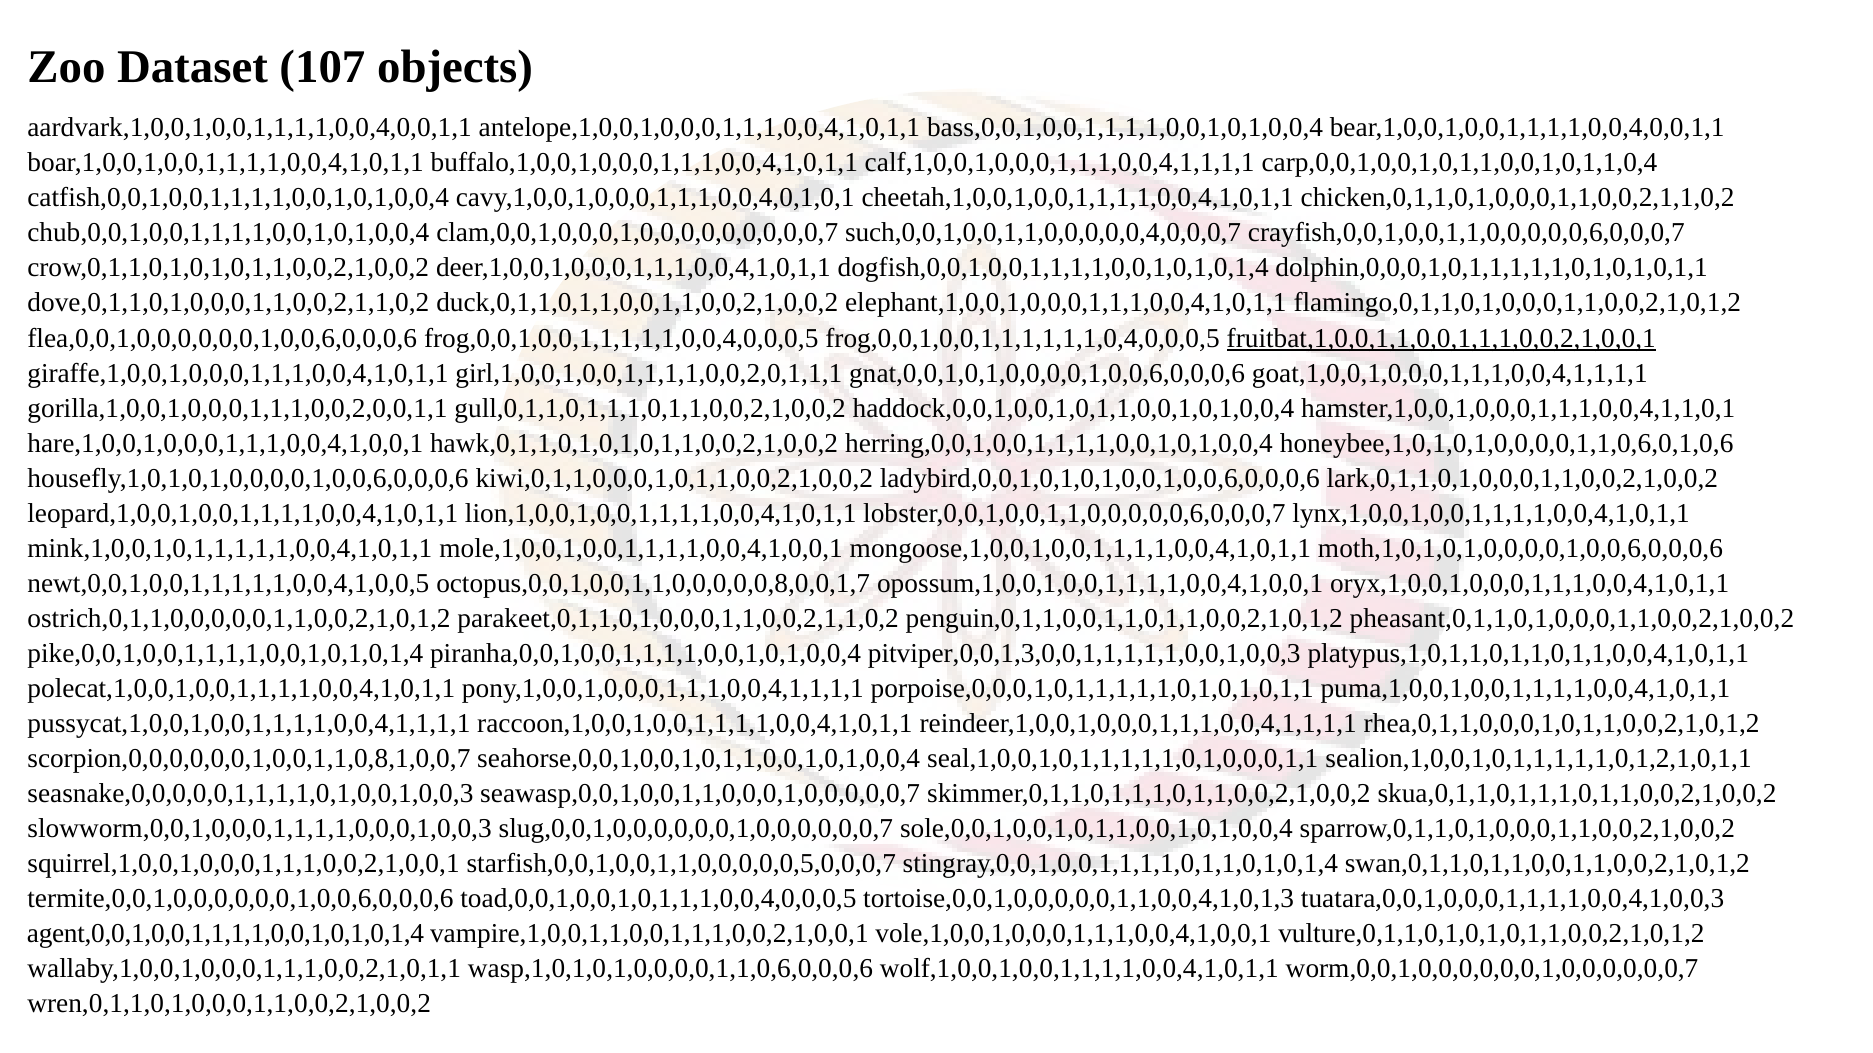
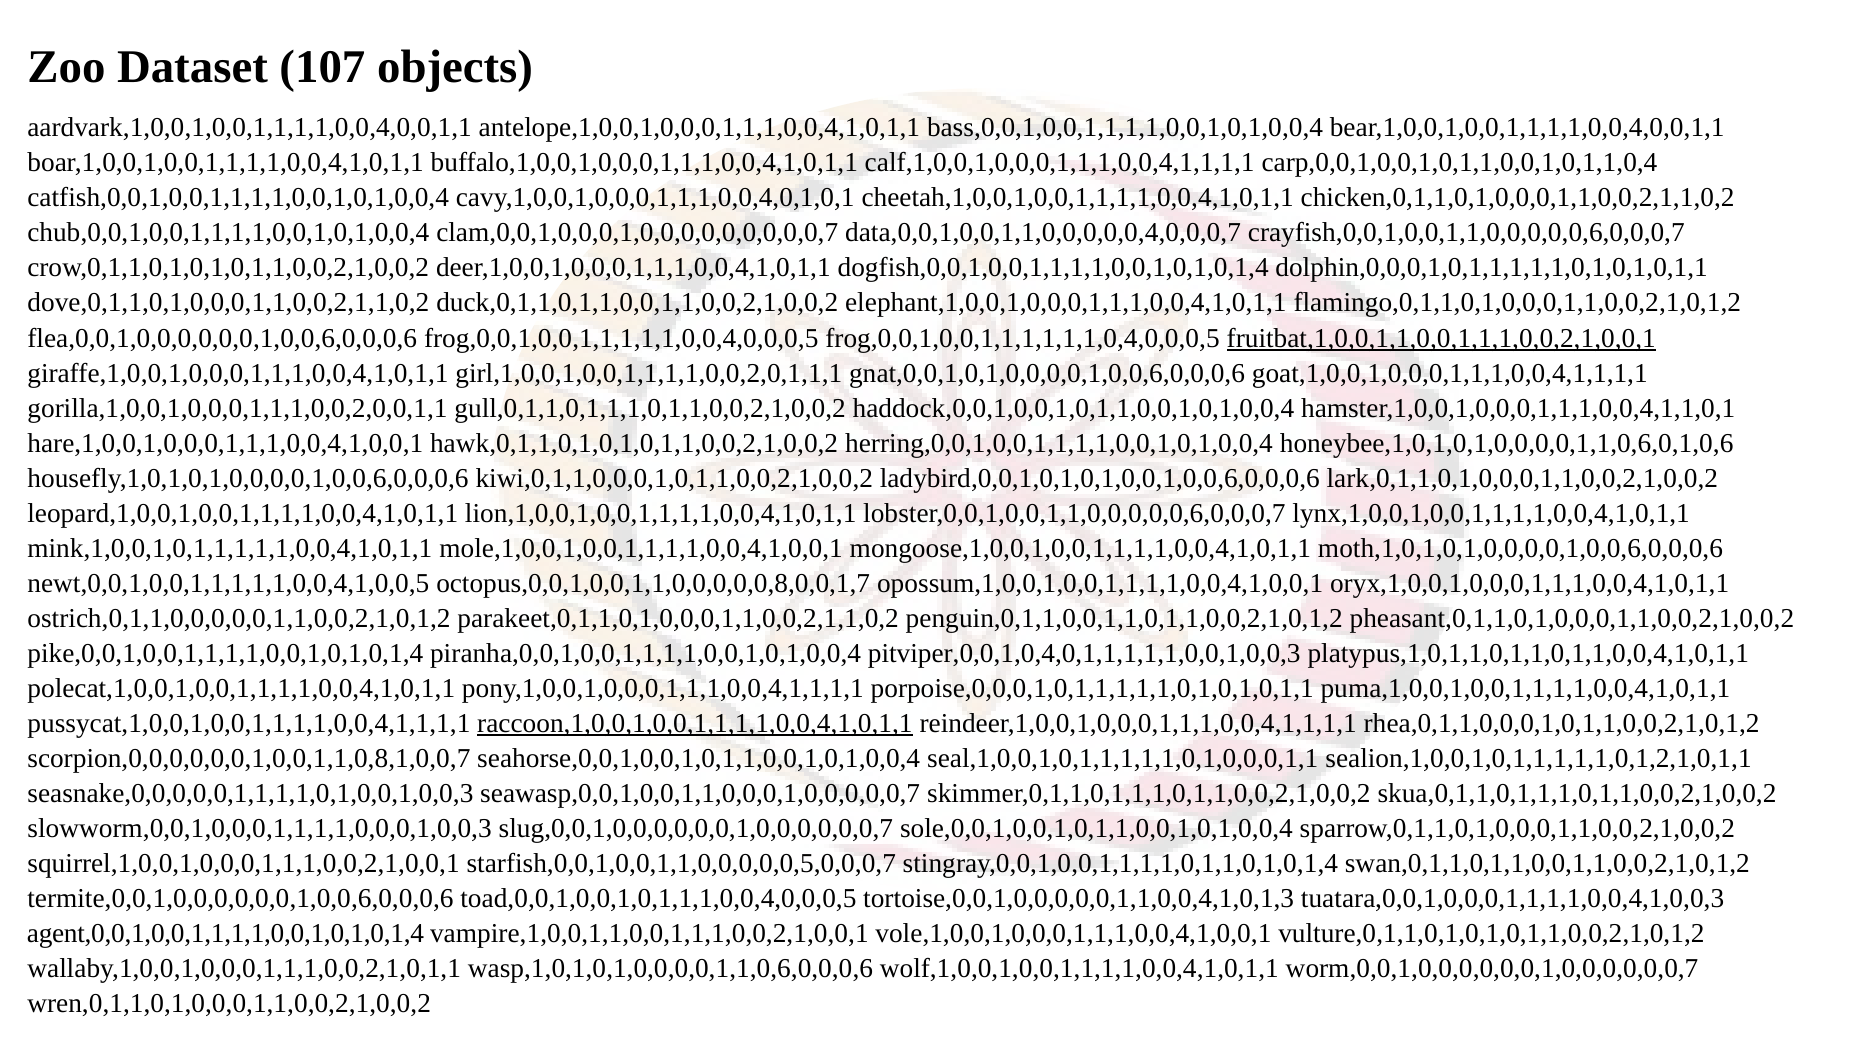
such,0,0,1,0,0,1,1,0,0,0,0,0,4,0,0,0,7: such,0,0,1,0,0,1,1,0,0,0,0,0,4,0,0,0,7 -> data,0,0,1,0,0,1,1,0,0,0,0,0,4,0,0,0,7
pitviper,0,0,1,3,0,0,1,1,1,1,1,0,0,1,0,0,3: pitviper,0,0,1,3,0,0,1,1,1,1,1,0,0,1,0,0,3 -> pitviper,0,0,1,0,4,0,1,1,1,1,1,0,0,1,0,0,3
raccoon,1,0,0,1,0,0,1,1,1,1,0,0,4,1,0,1,1 underline: none -> present
